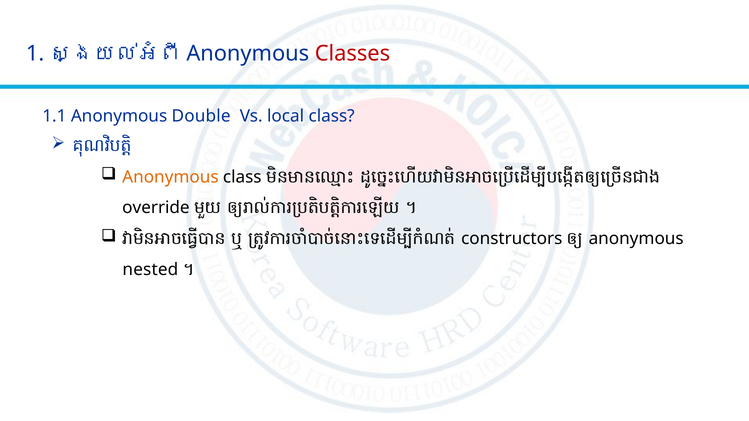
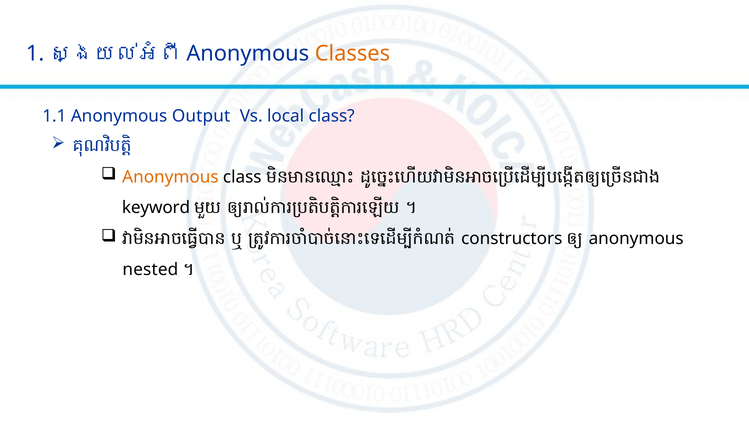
Classes colour: red -> orange
Double: Double -> Output
override: override -> keyword
